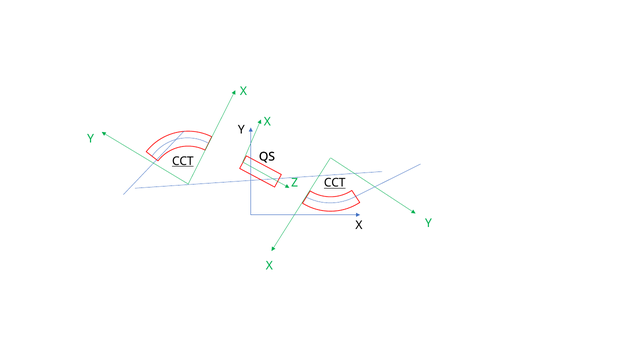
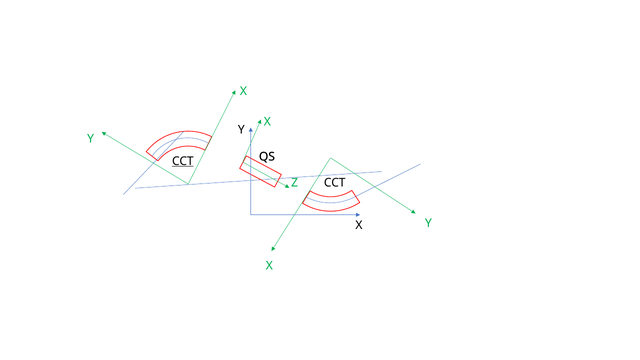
CCT at (335, 183) underline: present -> none
